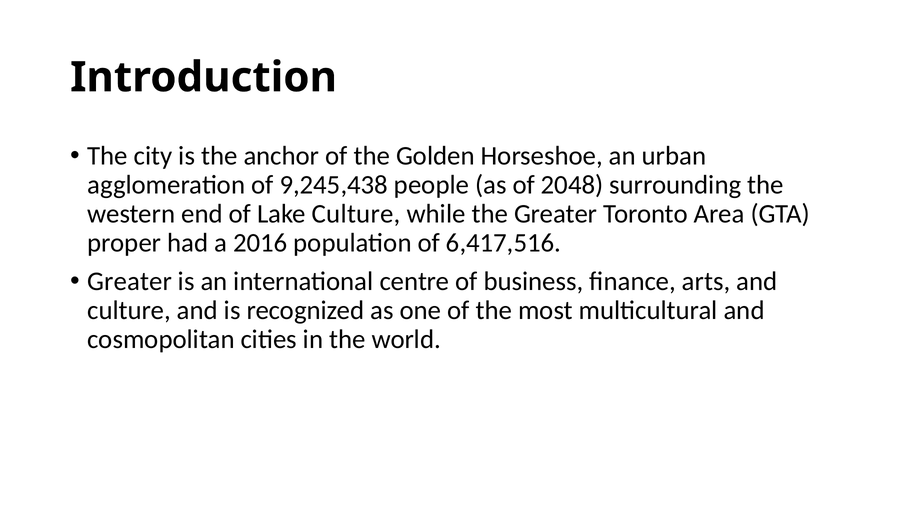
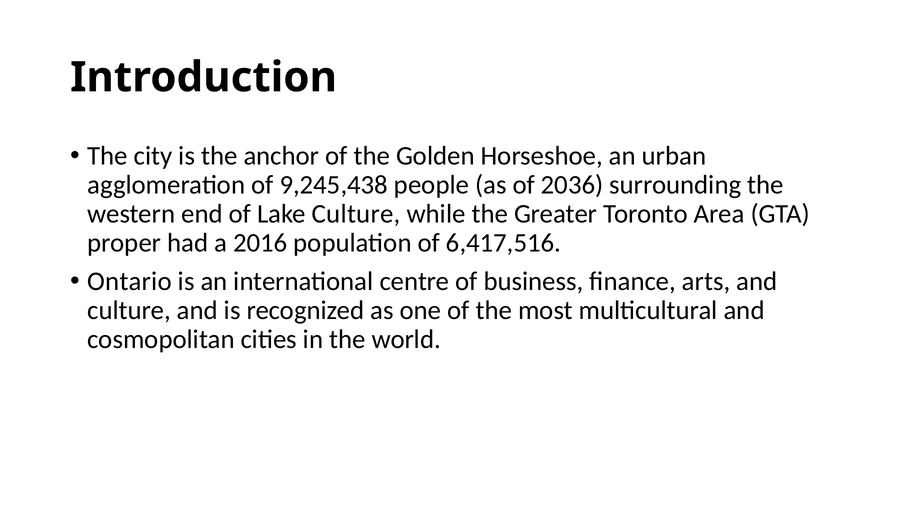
2048: 2048 -> 2036
Greater at (130, 281): Greater -> Ontario
